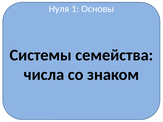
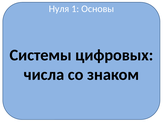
семейства: семейства -> цифровых
